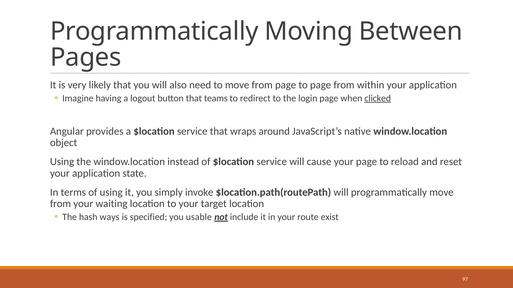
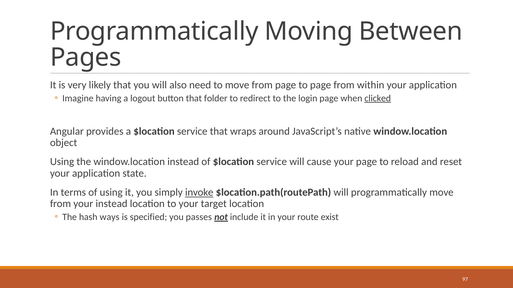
teams: teams -> folder
invoke underline: none -> present
your waiting: waiting -> instead
usable: usable -> passes
